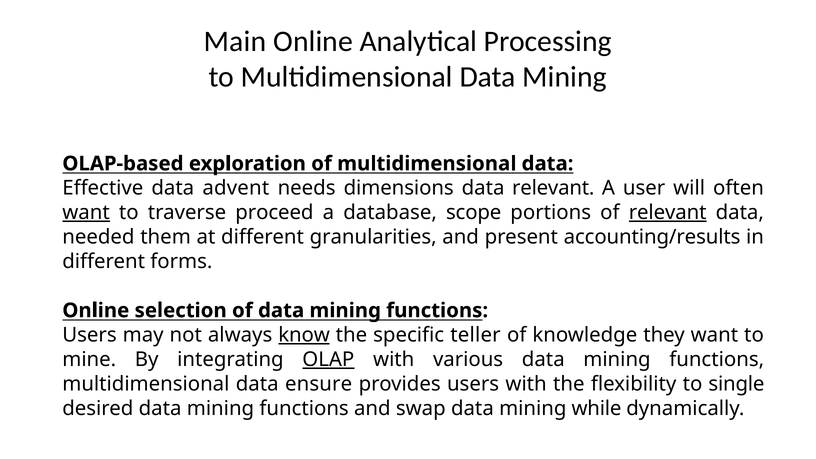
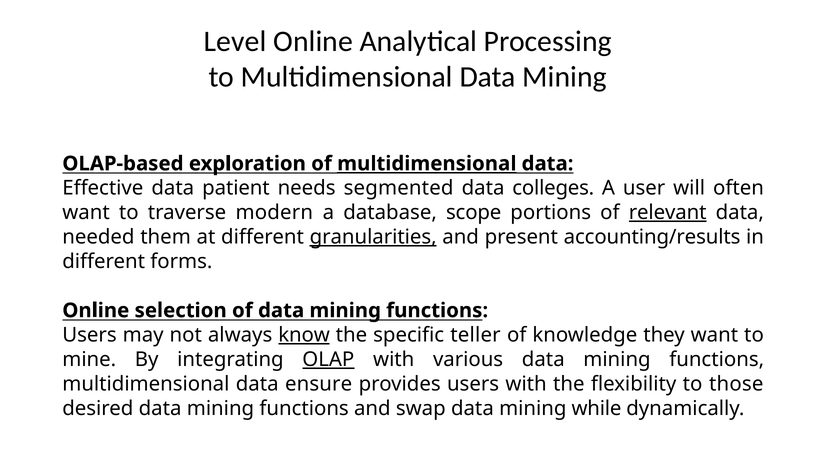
Main: Main -> Level
multidimensional at (427, 164) underline: none -> present
advent: advent -> patient
dimensions: dimensions -> segmented
data relevant: relevant -> colleges
want at (86, 213) underline: present -> none
proceed: proceed -> modern
granularities underline: none -> present
single: single -> those
